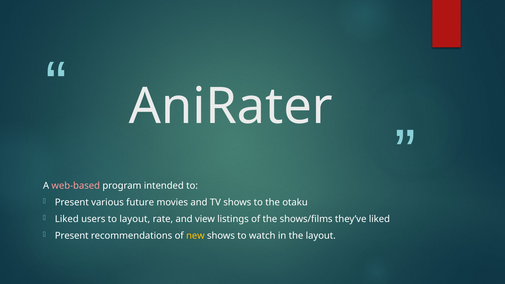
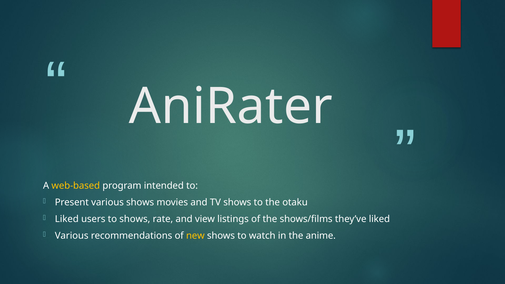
web-based colour: pink -> yellow
various future: future -> shows
to layout: layout -> shows
Present at (72, 236): Present -> Various
the layout: layout -> anime
